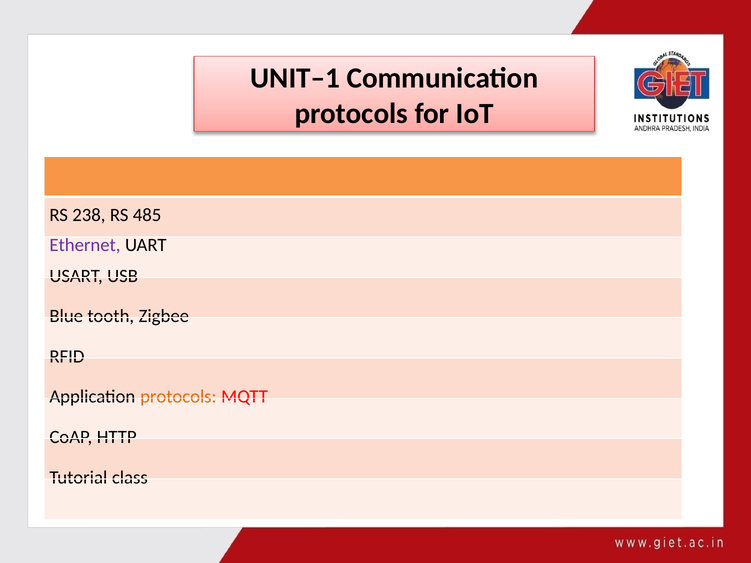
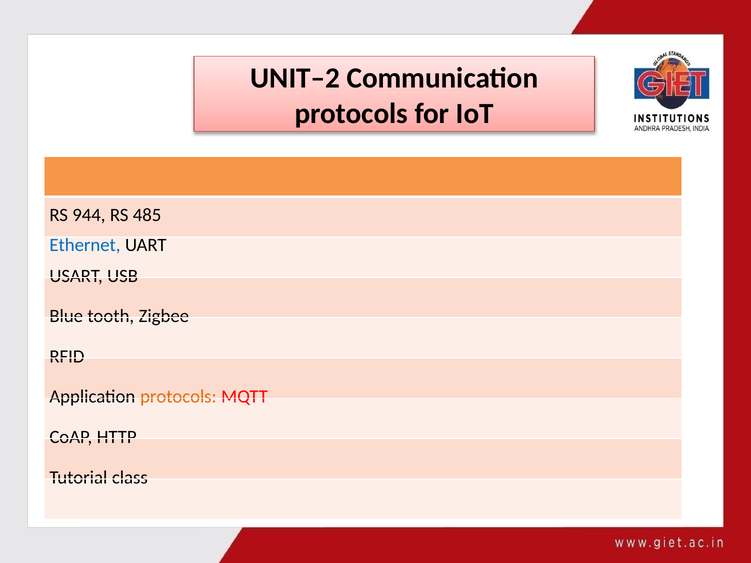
UNIT–1: UNIT–1 -> UNIT–2
238: 238 -> 944
Ethernet colour: purple -> blue
